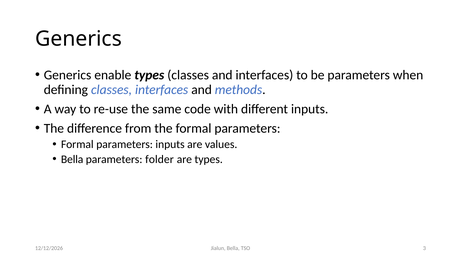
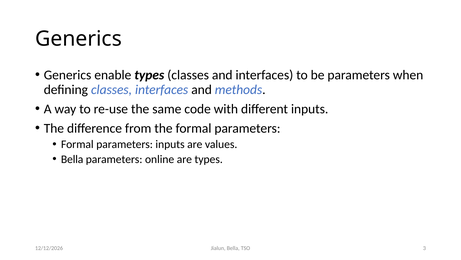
folder: folder -> online
